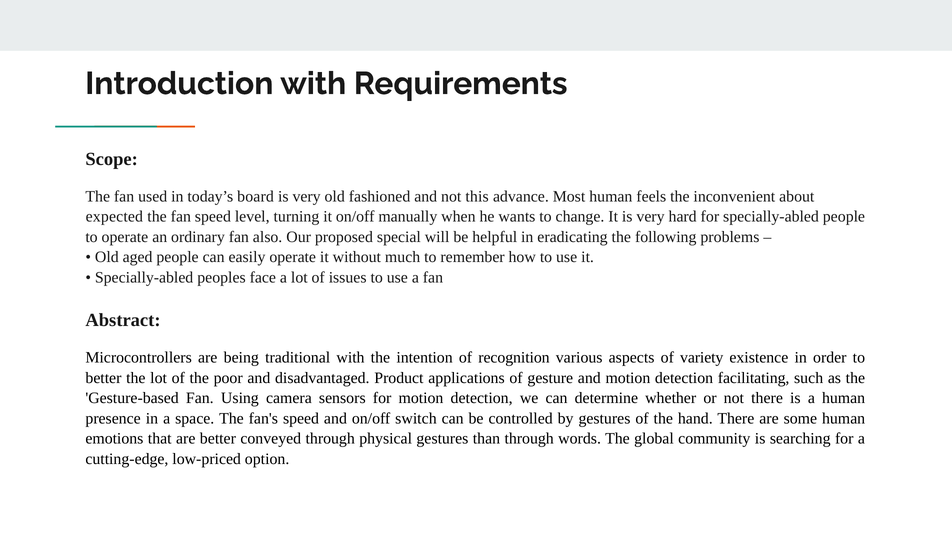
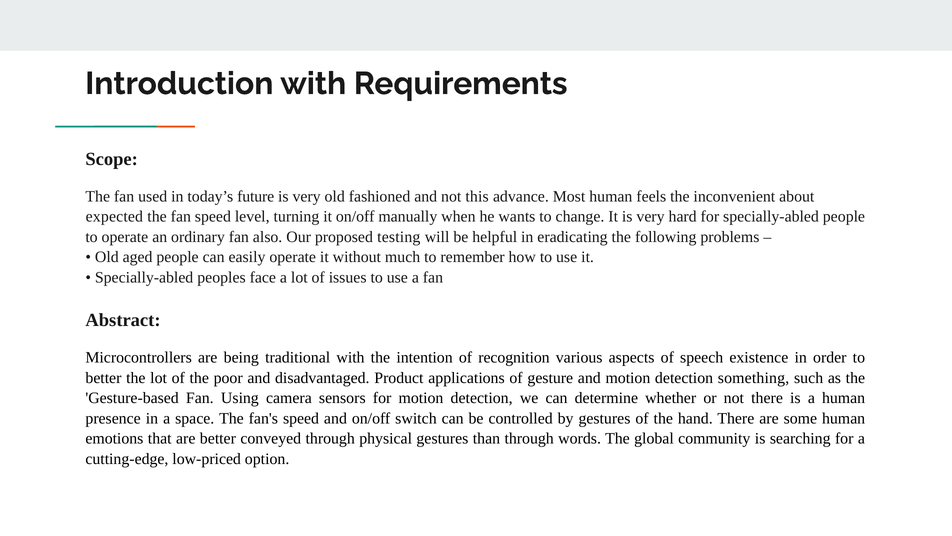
board: board -> future
special: special -> testing
variety: variety -> speech
facilitating: facilitating -> something
